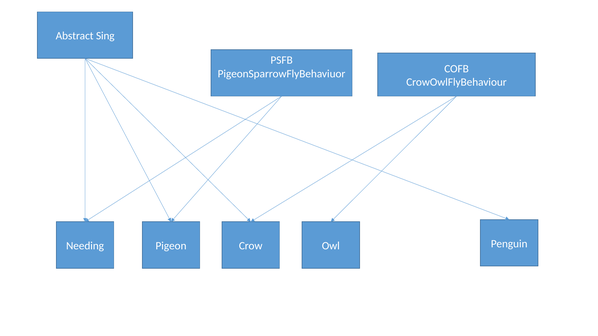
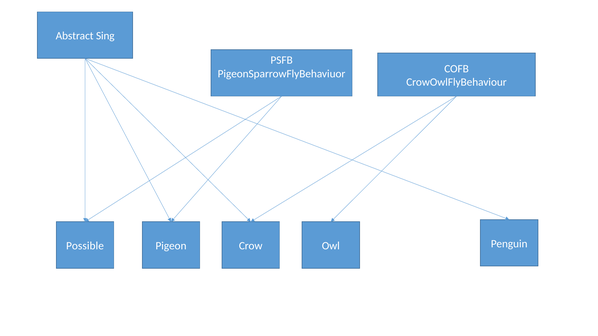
Needing: Needing -> Possible
